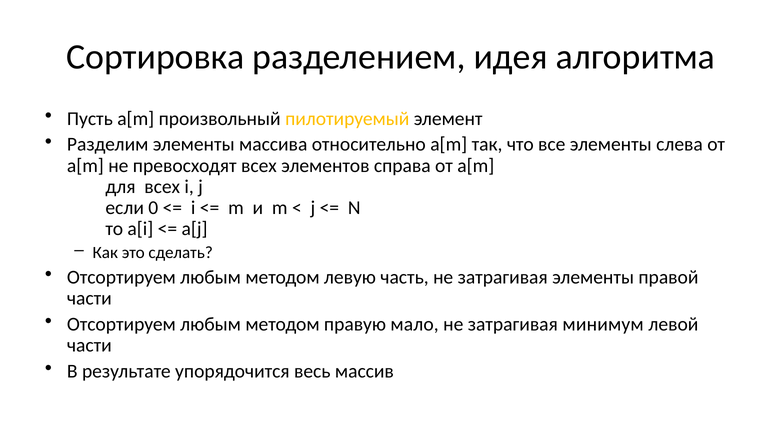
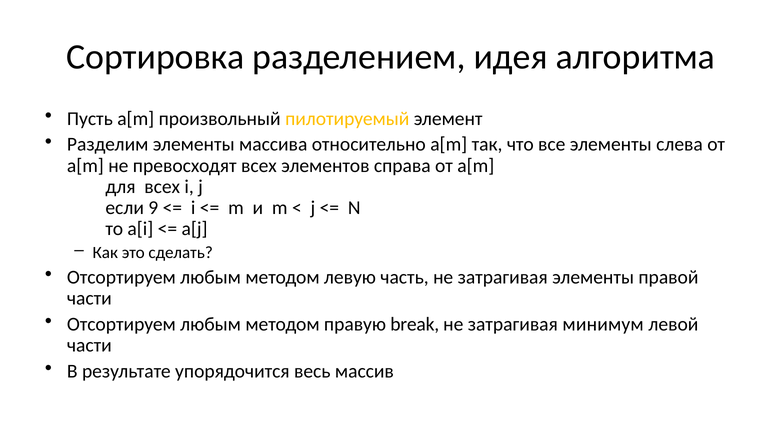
0: 0 -> 9
мало: мало -> break
